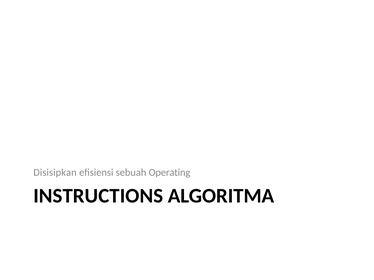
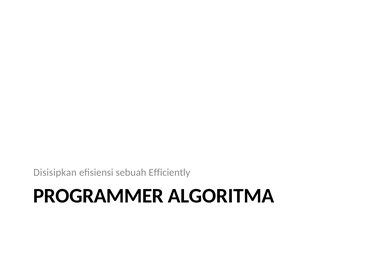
Operating: Operating -> Efficiently
INSTRUCTIONS: INSTRUCTIONS -> PROGRAMMER
